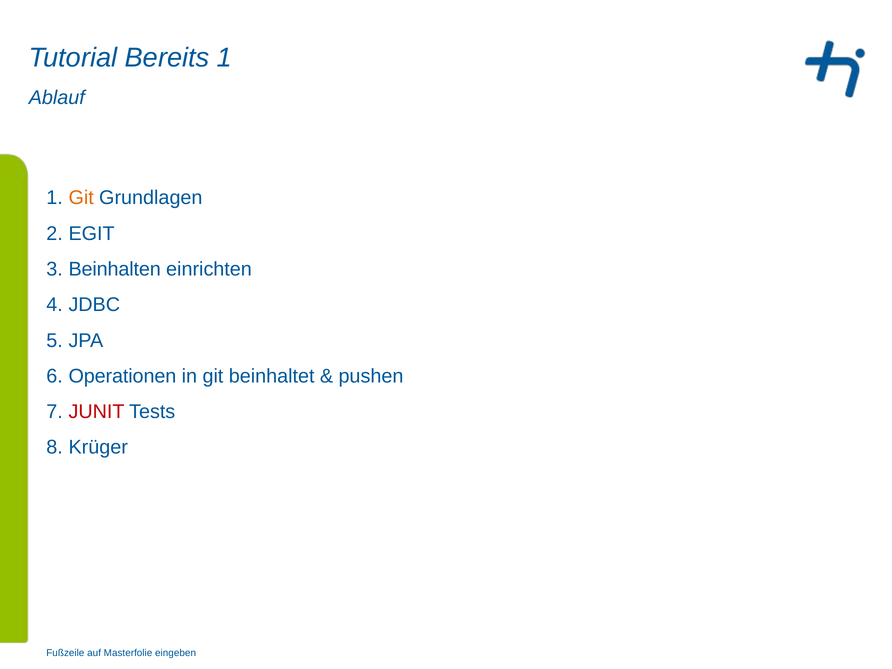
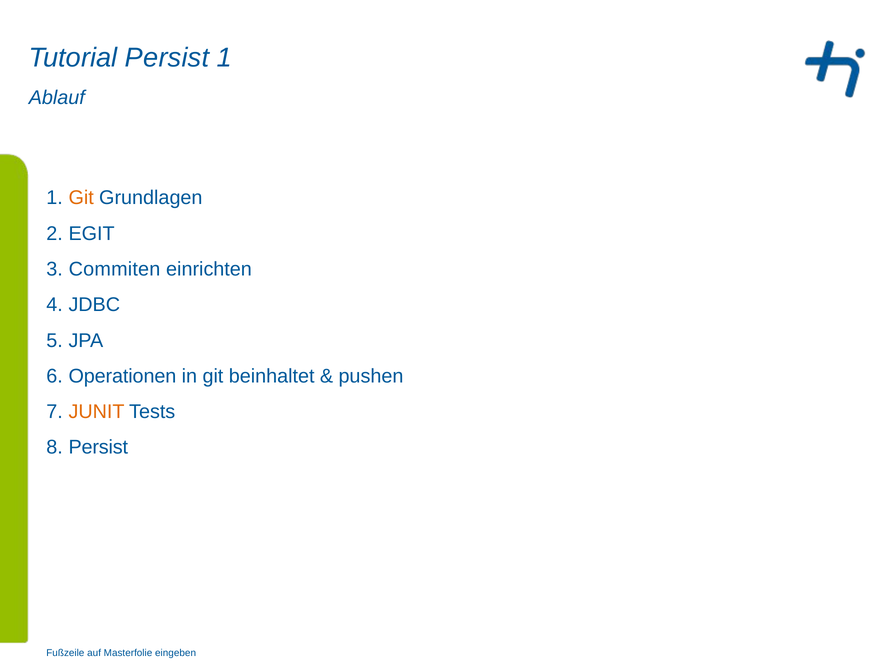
Tutorial Bereits: Bereits -> Persist
Beinhalten: Beinhalten -> Commiten
JUNIT colour: red -> orange
Krüger at (98, 447): Krüger -> Persist
